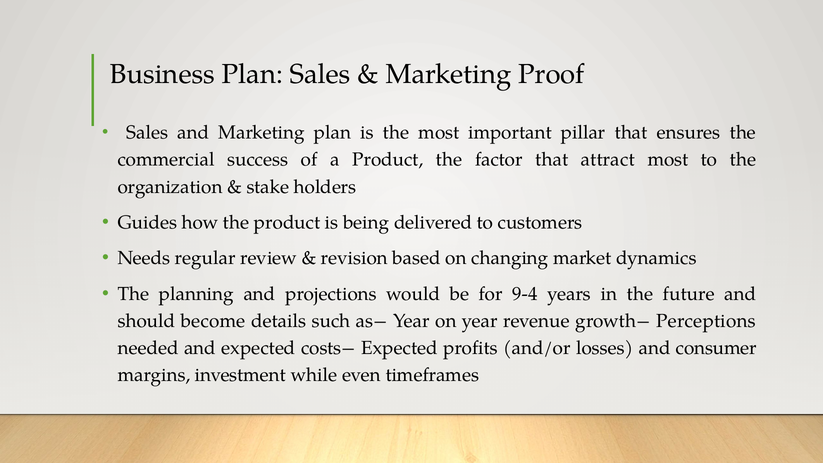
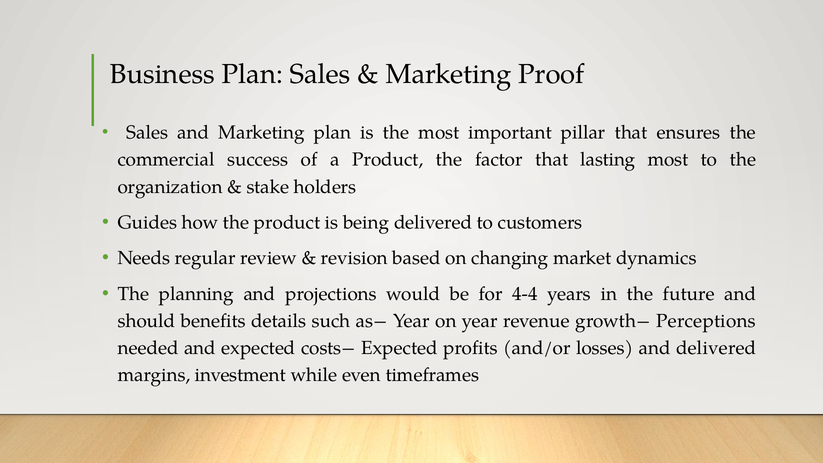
attract: attract -> lasting
9-4: 9-4 -> 4-4
become: become -> benefits
and consumer: consumer -> delivered
